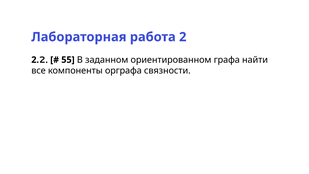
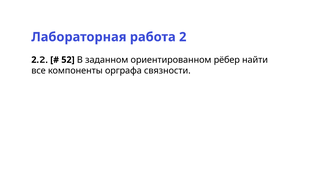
55: 55 -> 52
графа: графа -> рёбер
